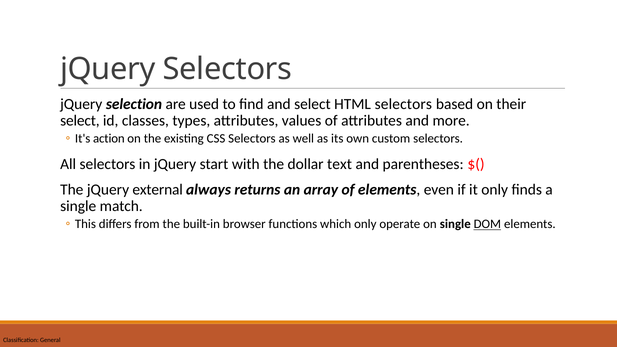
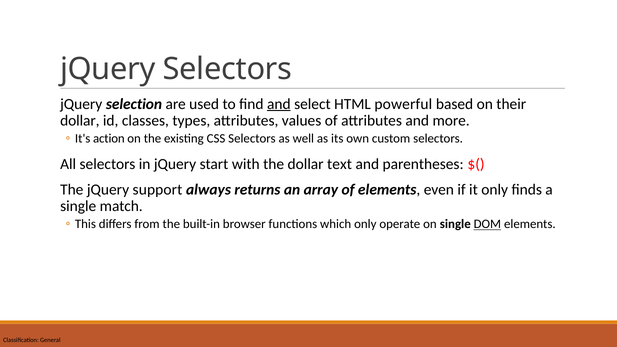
and at (279, 104) underline: none -> present
HTML selectors: selectors -> powerful
select at (80, 121): select -> dollar
external: external -> support
